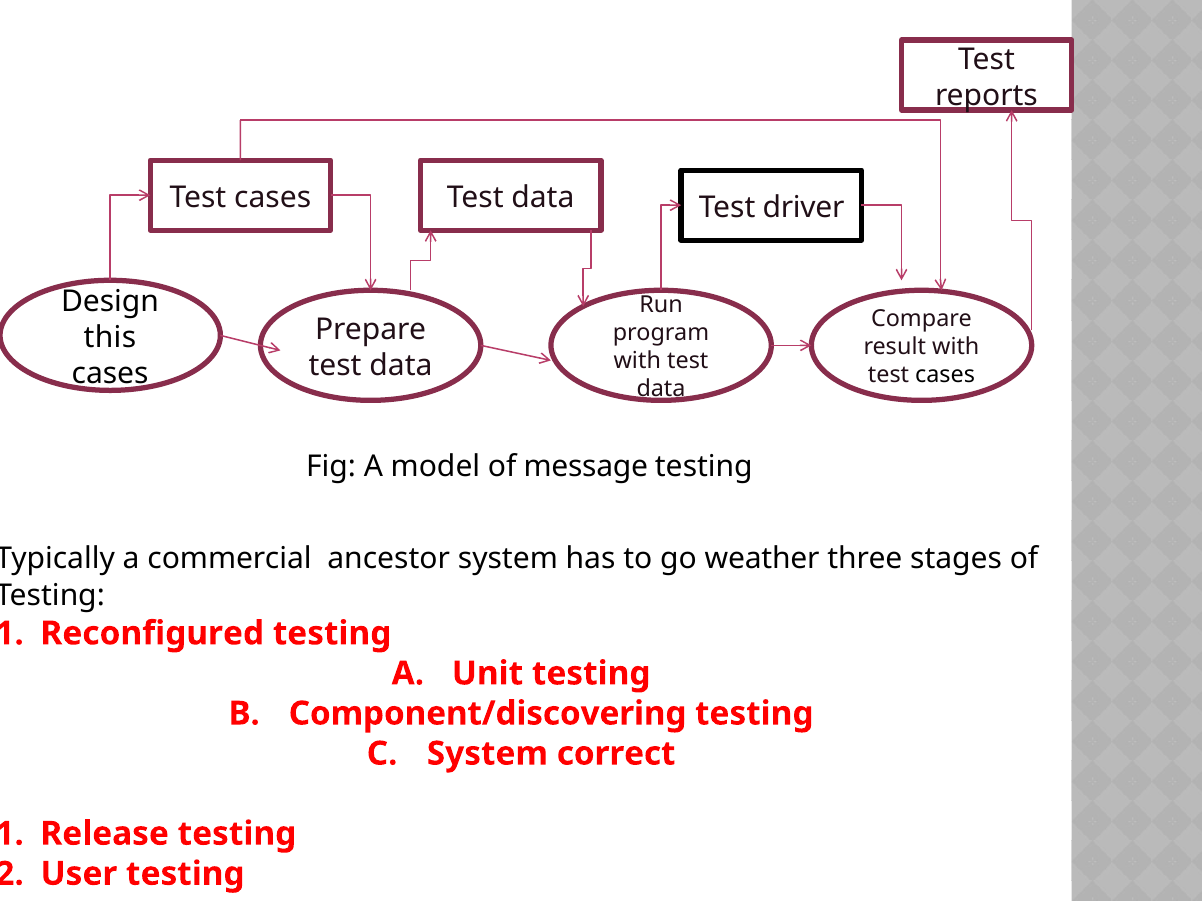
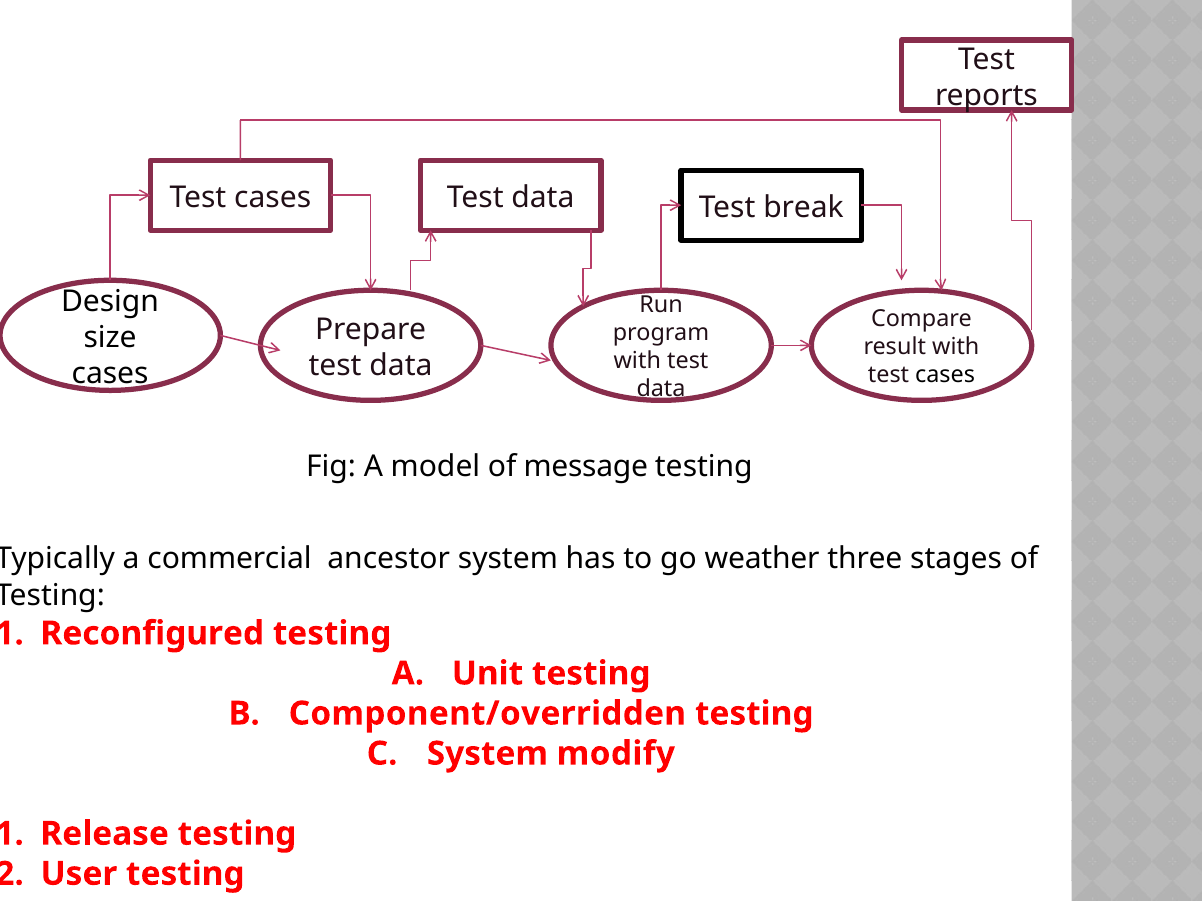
driver: driver -> break
this: this -> size
Component/discovering: Component/discovering -> Component/overridden
correct: correct -> modify
